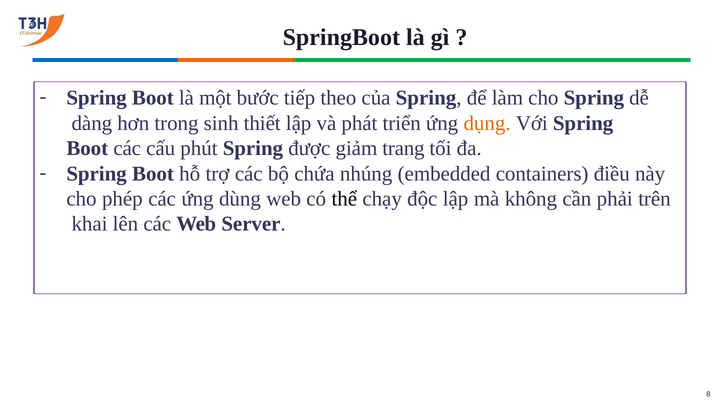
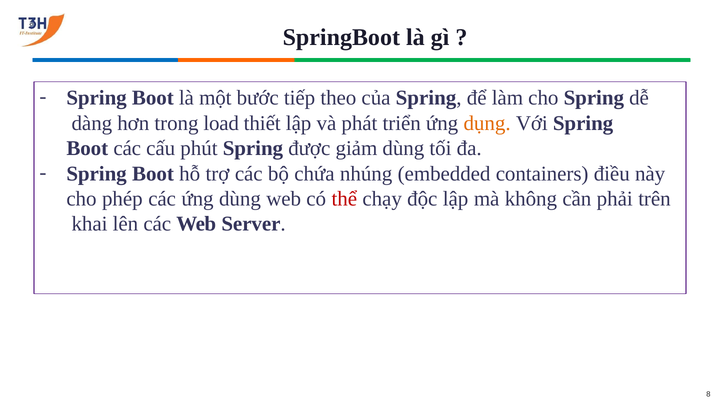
sinh: sinh -> load
giảm trang: trang -> dùng
thể colour: black -> red
